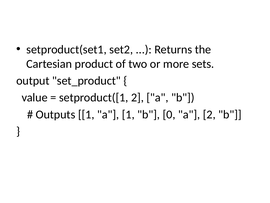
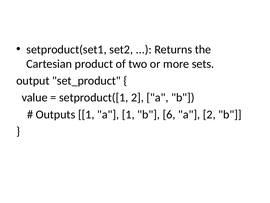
0: 0 -> 6
